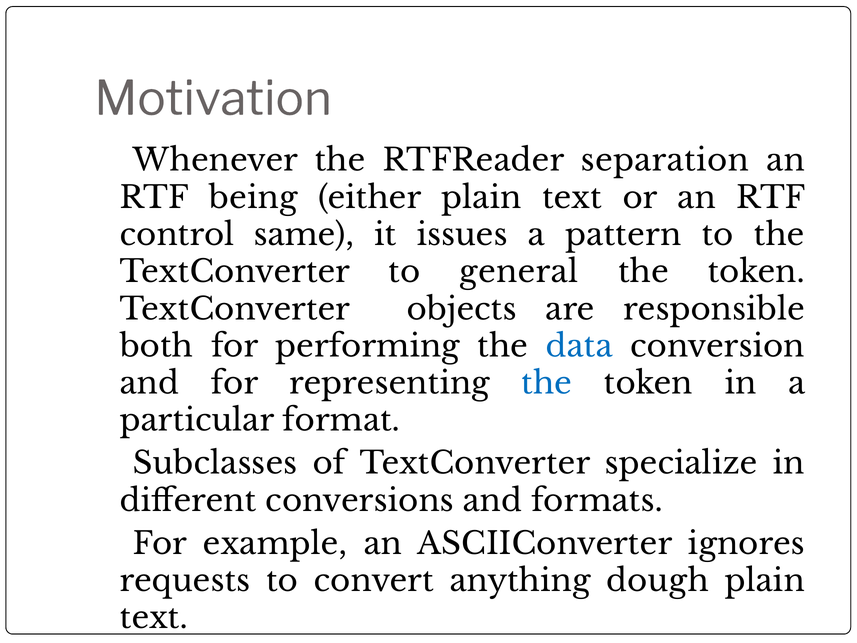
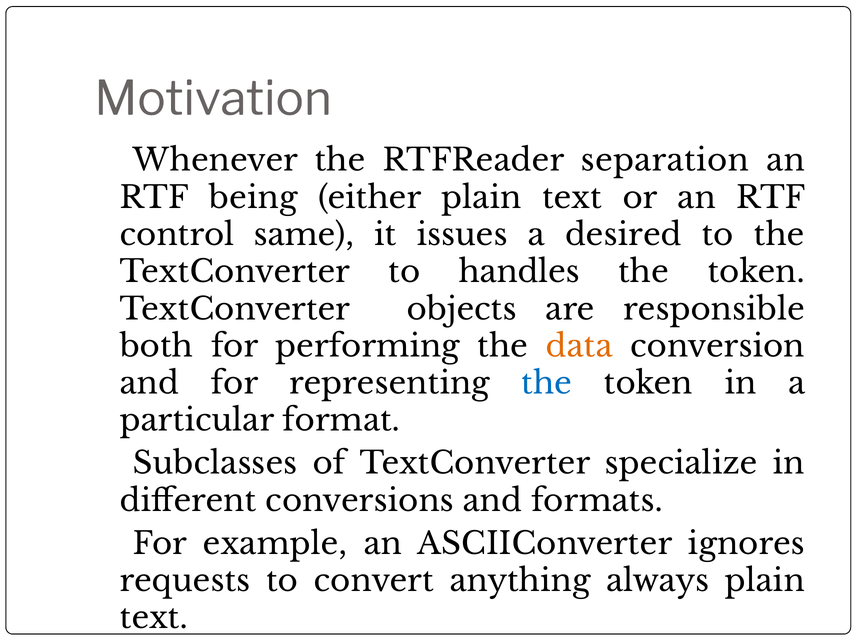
pattern: pattern -> desired
general: general -> handles
data colour: blue -> orange
dough: dough -> always
